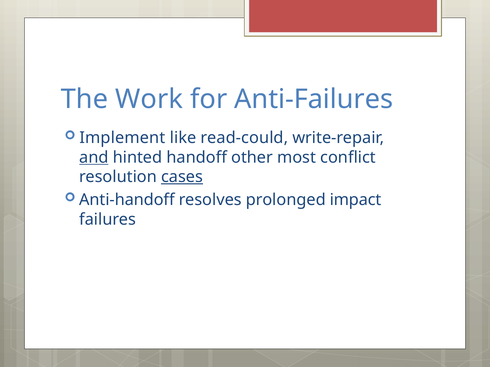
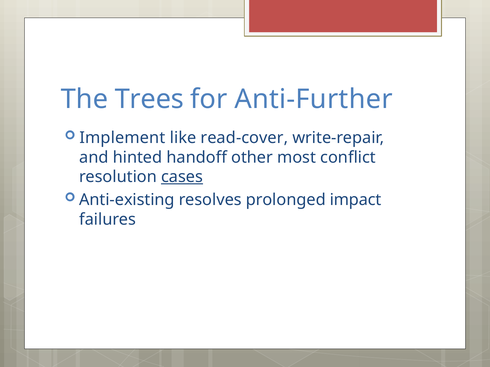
Work: Work -> Trees
Anti-Failures: Anti-Failures -> Anti-Further
read-could: read-could -> read-cover
and underline: present -> none
Anti-handoff: Anti-handoff -> Anti-existing
